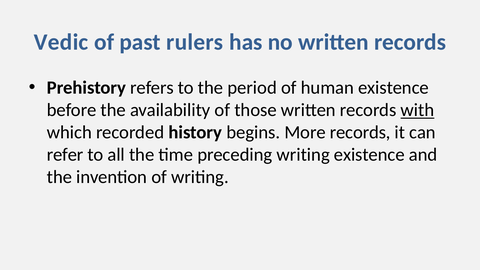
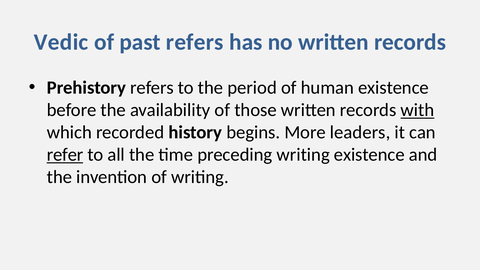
past rulers: rulers -> refers
More records: records -> leaders
refer underline: none -> present
